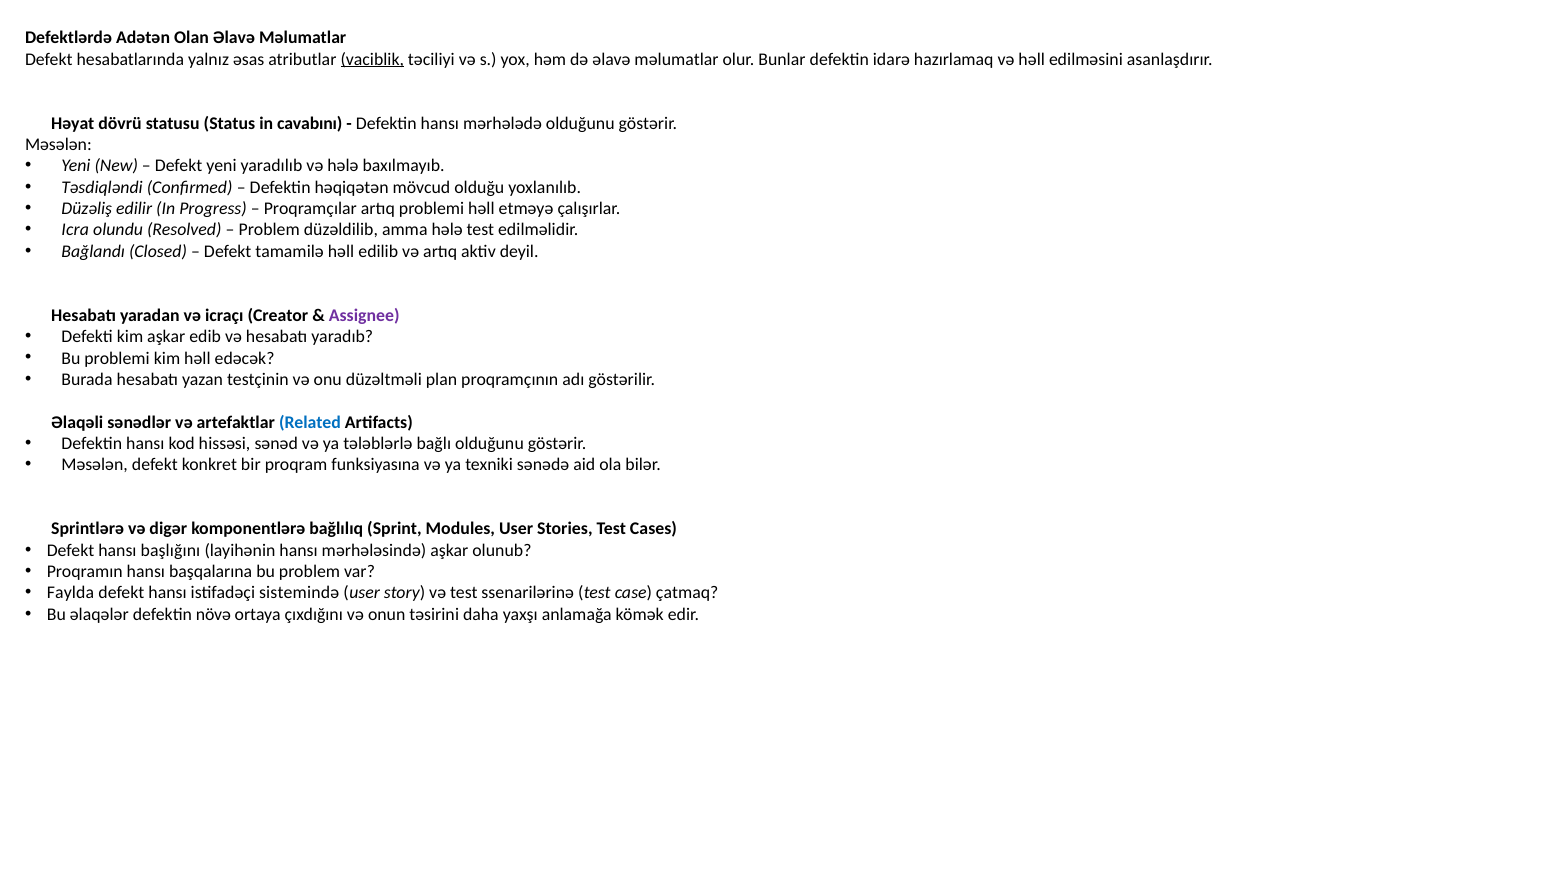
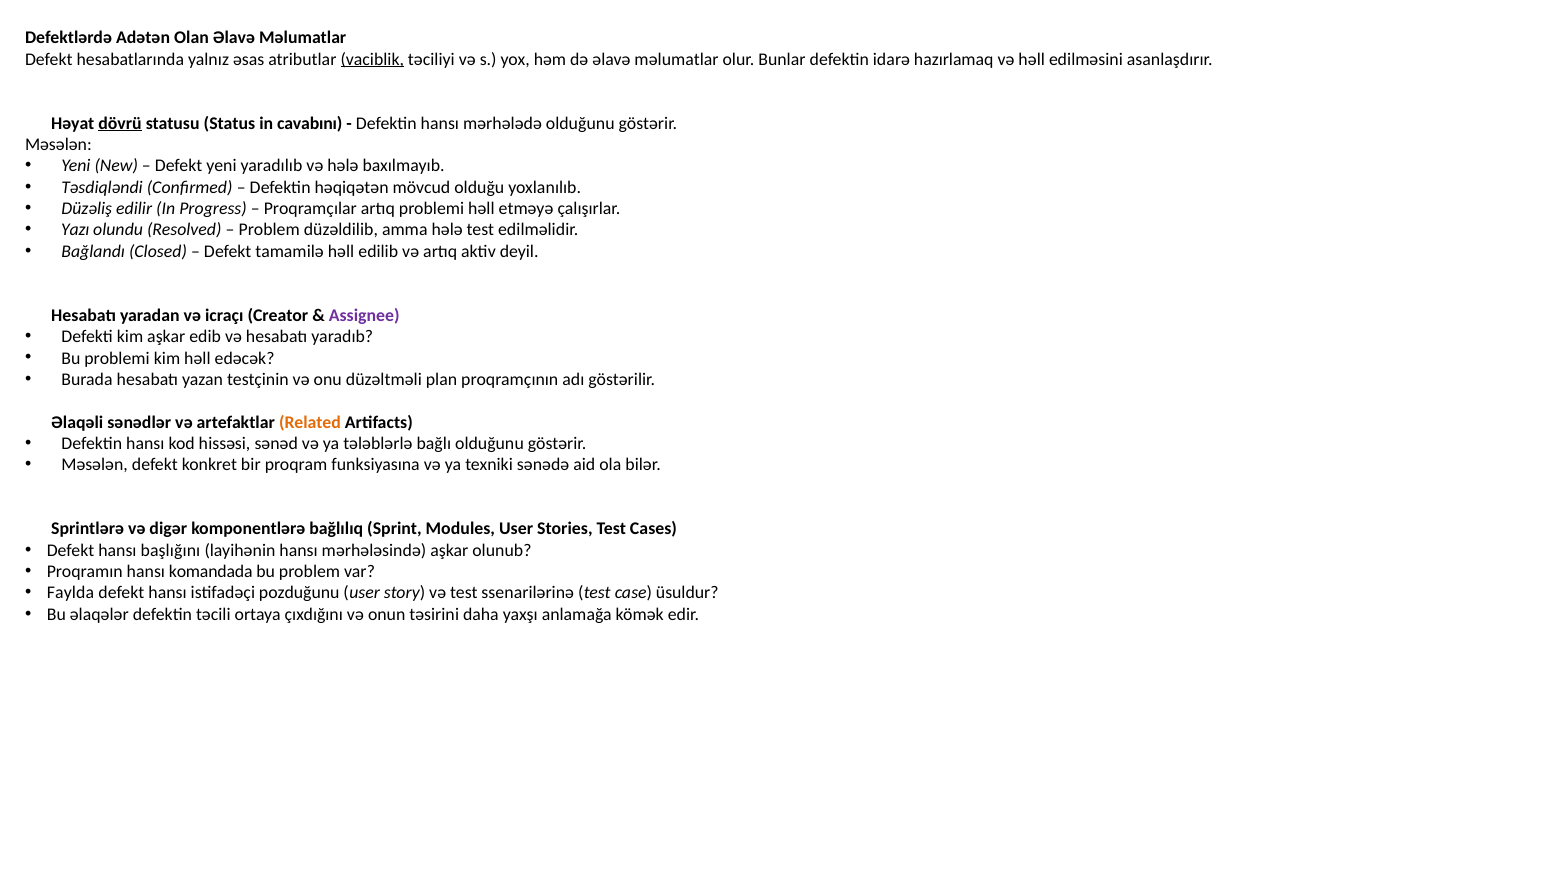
dövrü underline: none -> present
Icra: Icra -> Yazı
Related colour: blue -> orange
başqalarına: başqalarına -> komandada
sistemində: sistemində -> pozduğunu
çatmaq: çatmaq -> üsuldur
növə: növə -> təcili
